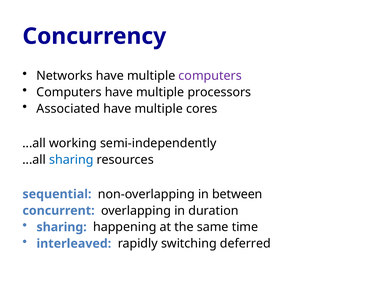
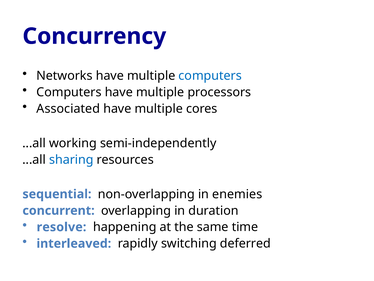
computers at (210, 76) colour: purple -> blue
between: between -> enemies
sharing at (62, 227): sharing -> resolve
